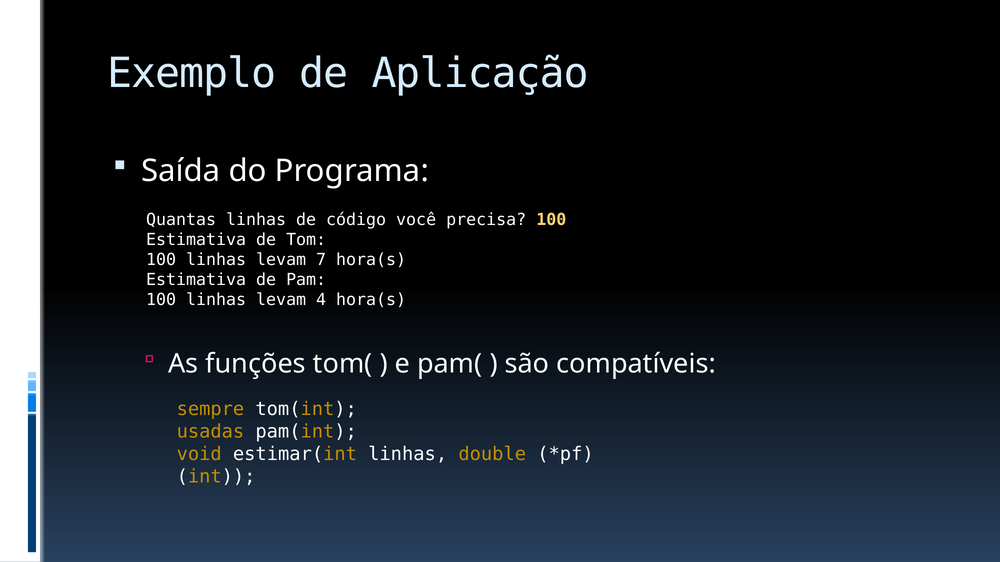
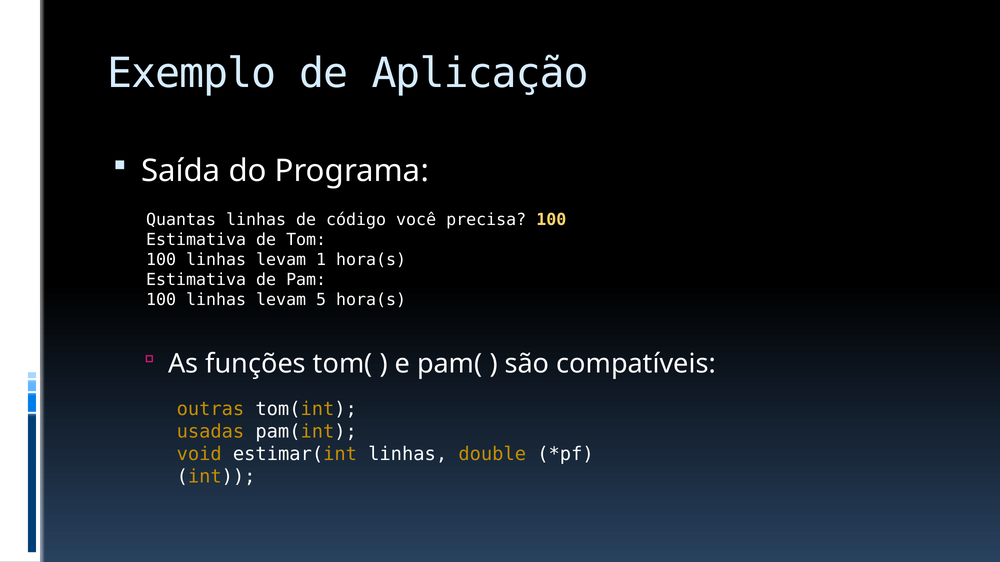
7: 7 -> 1
4: 4 -> 5
sempre: sempre -> outras
